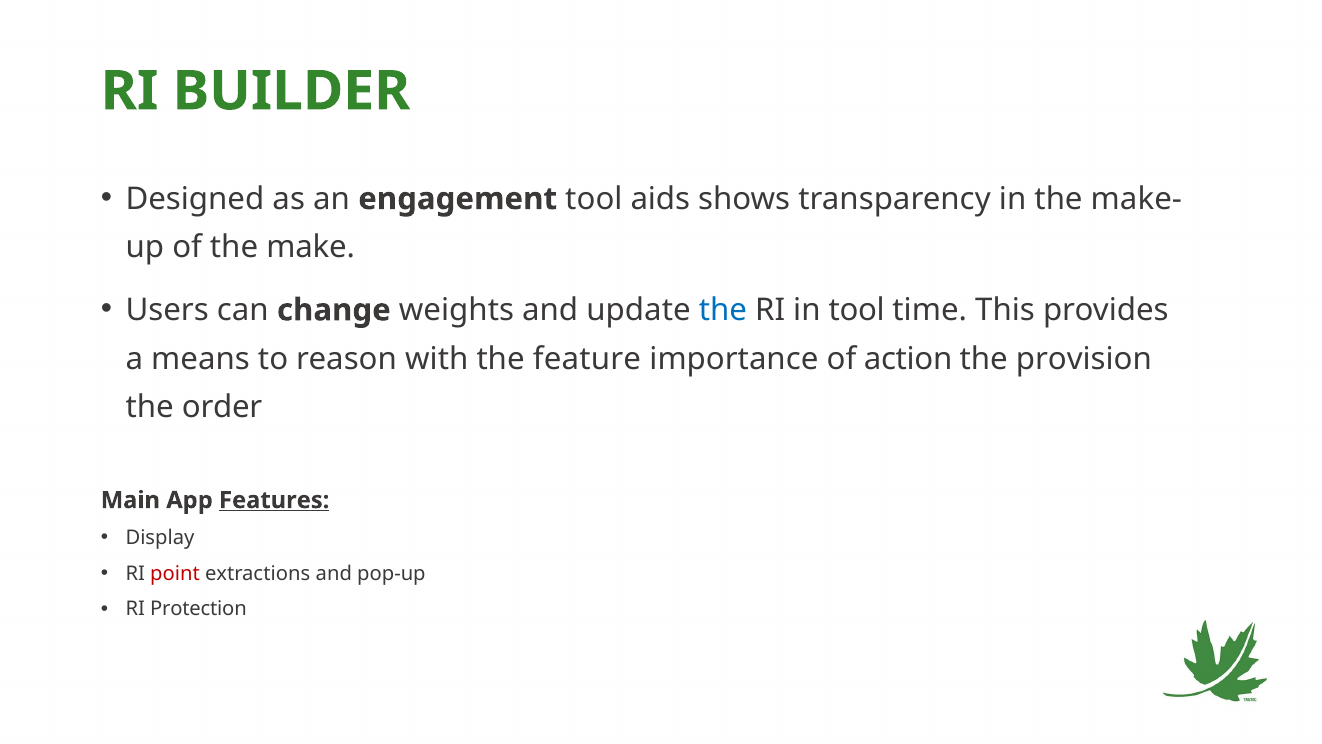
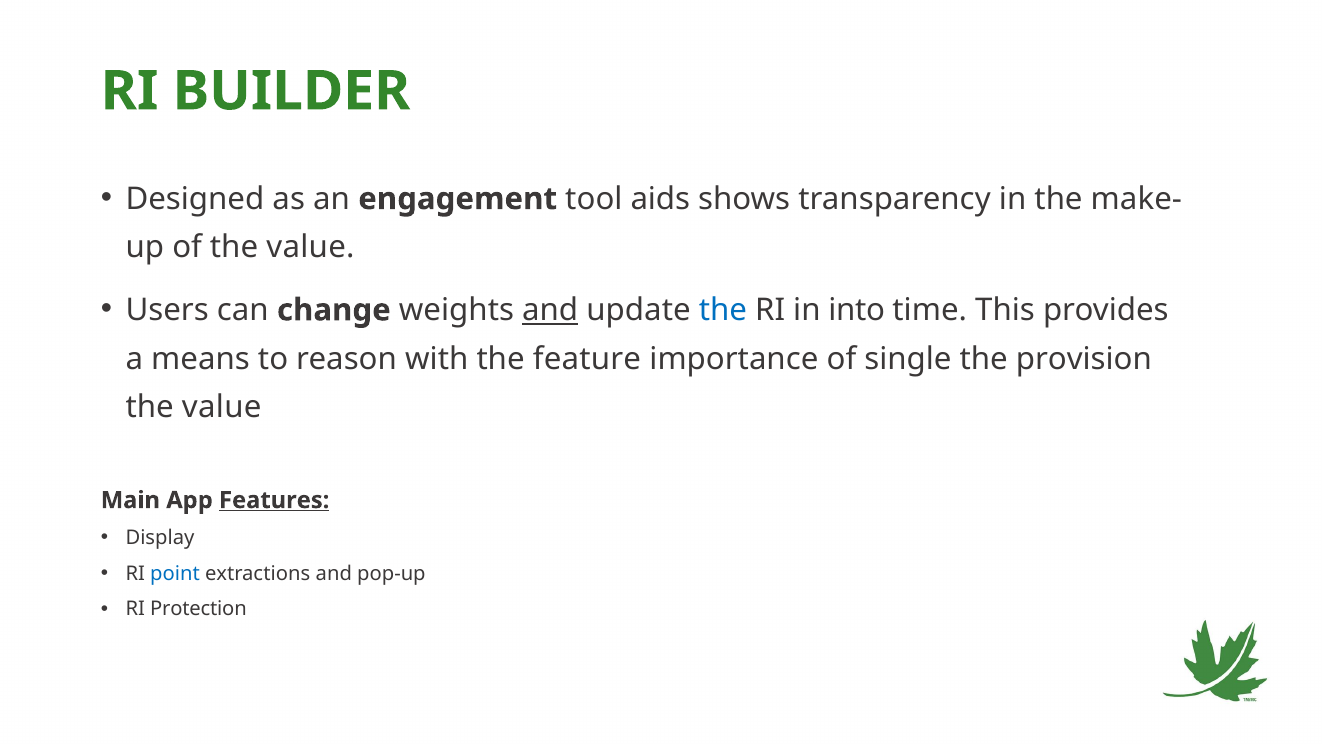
of the make: make -> value
and at (550, 310) underline: none -> present
in tool: tool -> into
action: action -> single
order at (222, 407): order -> value
point colour: red -> blue
